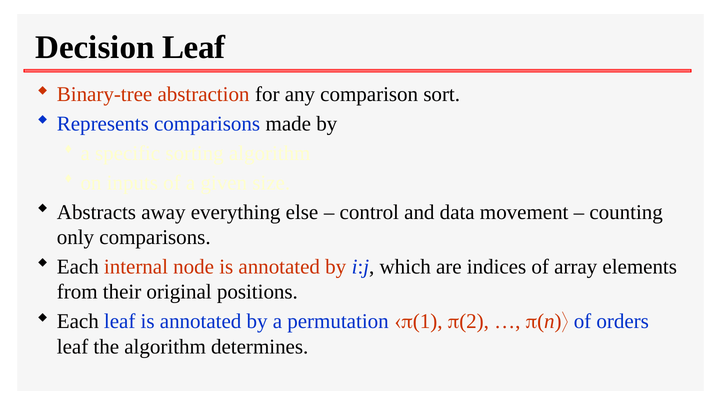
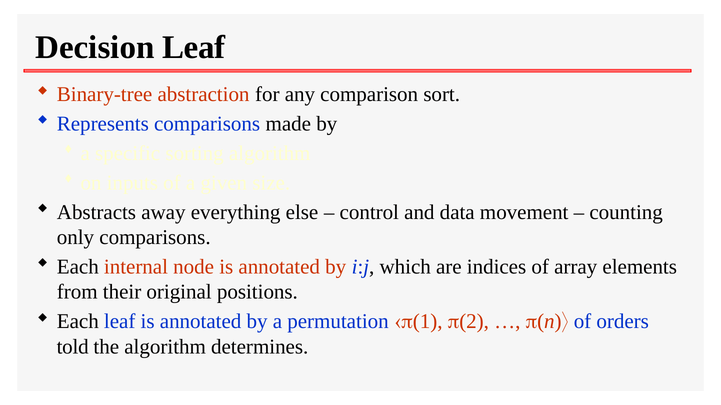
leaf at (73, 347): leaf -> told
